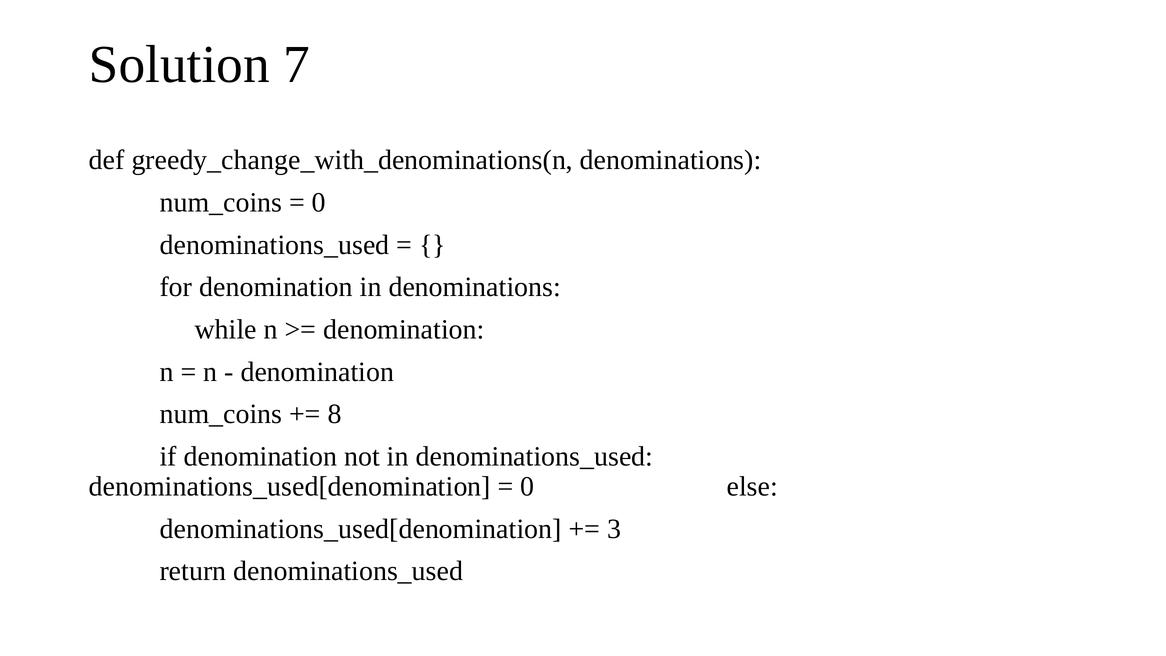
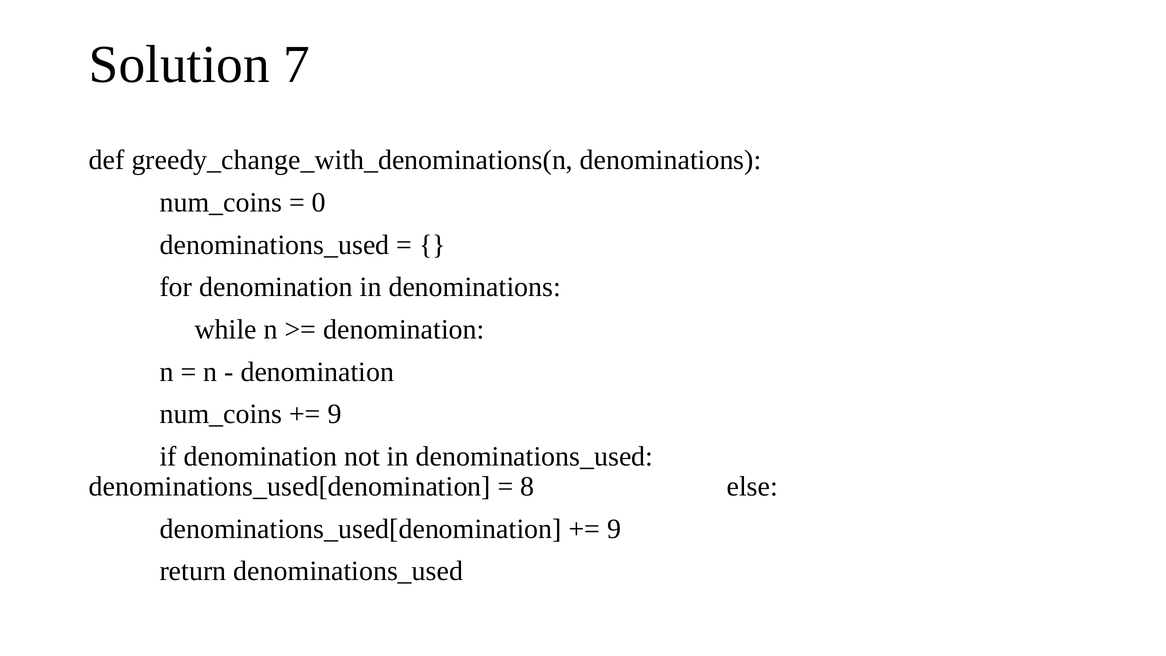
8 at (335, 414): 8 -> 9
0 at (527, 487): 0 -> 8
3 at (614, 529): 3 -> 9
